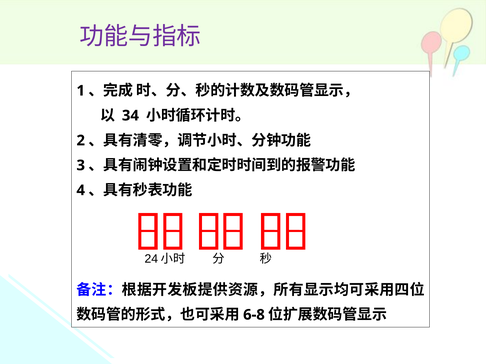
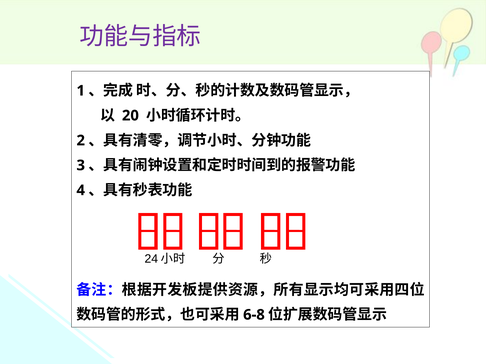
34: 34 -> 20
